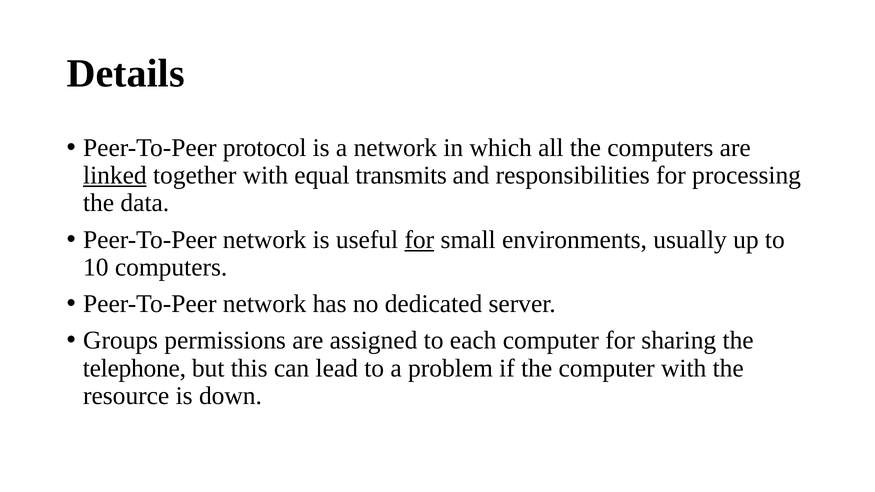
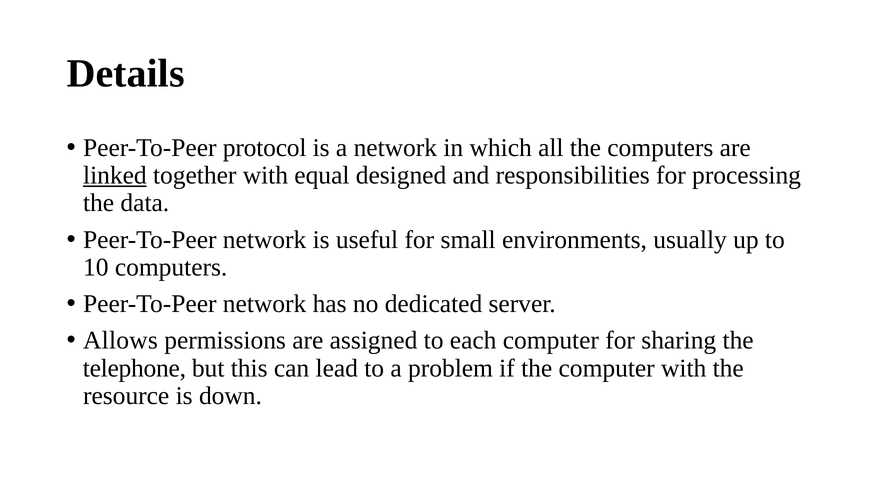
transmits: transmits -> designed
for at (419, 240) underline: present -> none
Groups: Groups -> Allows
